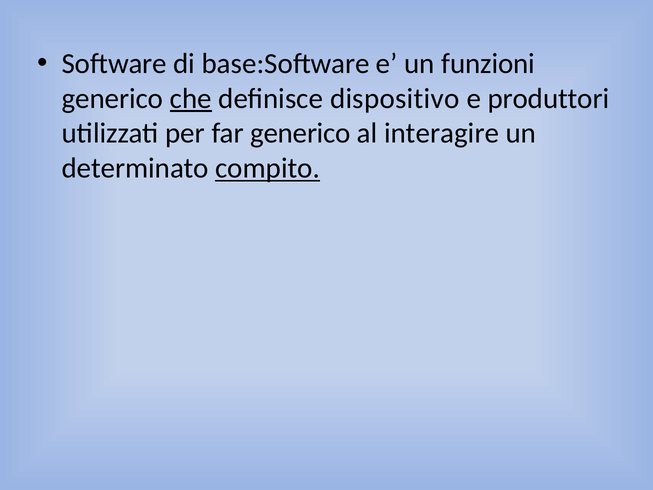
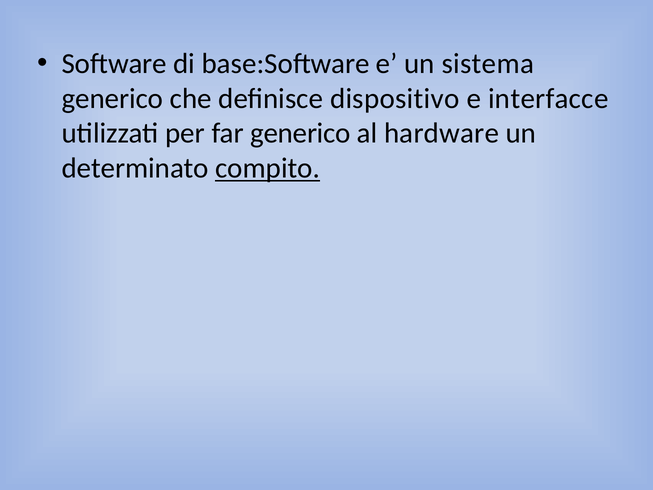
funzioni: funzioni -> sistema
che underline: present -> none
produttori: produttori -> interfacce
interagire: interagire -> hardware
